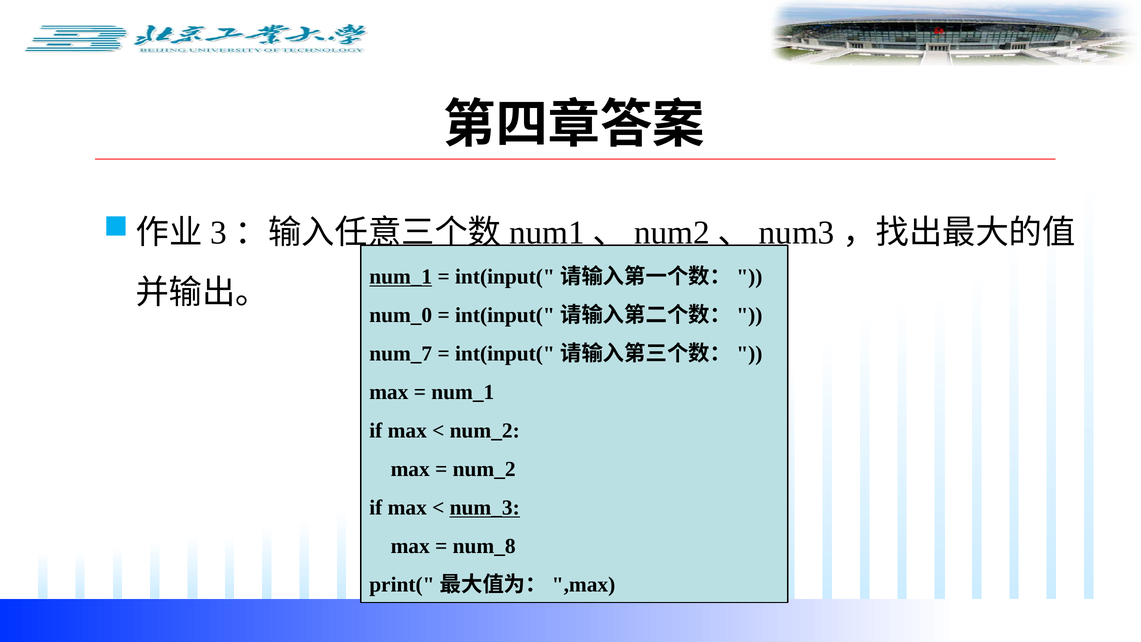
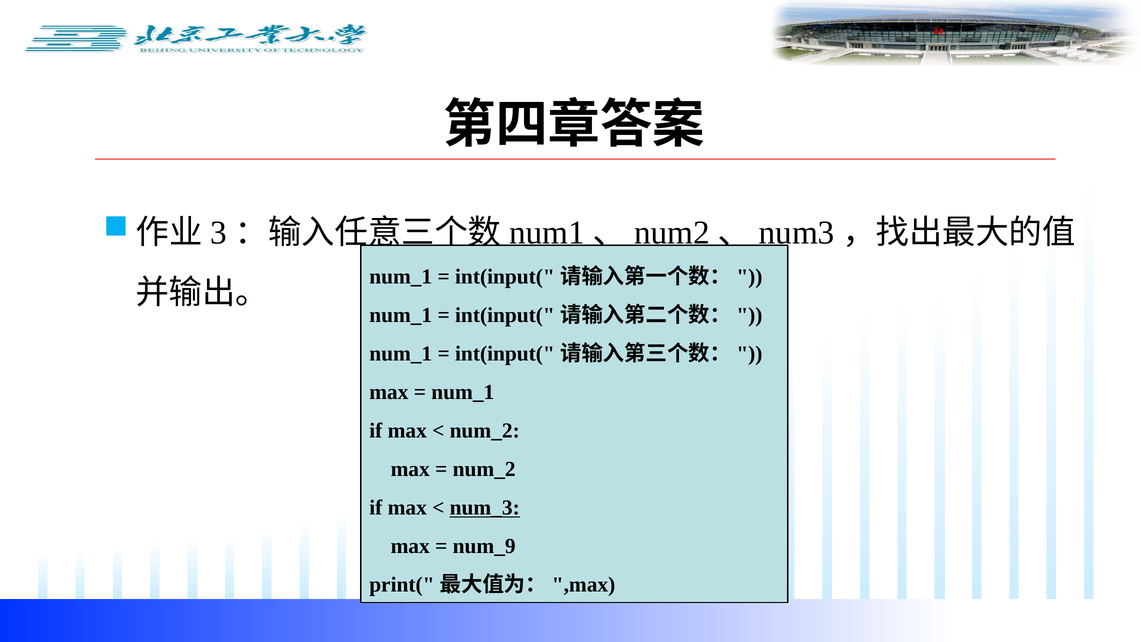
num_1 at (401, 277) underline: present -> none
num_0 at (401, 315): num_0 -> num_1
num_7 at (401, 354): num_7 -> num_1
num_8: num_8 -> num_9
